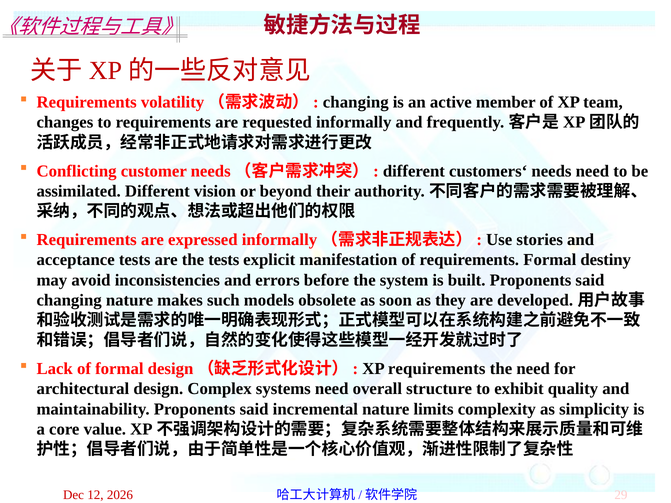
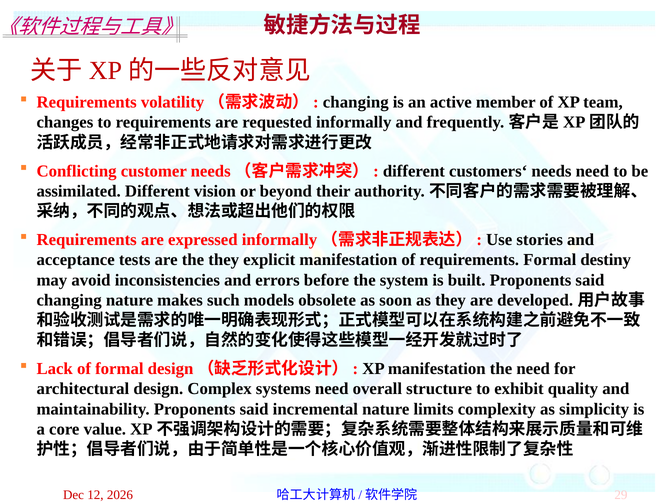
the tests: tests -> they
XP requirements: requirements -> manifestation
